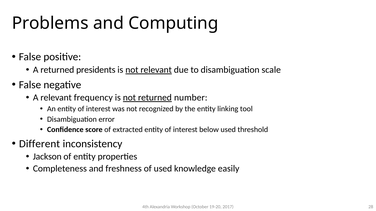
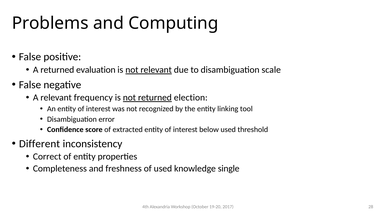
presidents: presidents -> evaluation
number: number -> election
Jackson: Jackson -> Correct
easily: easily -> single
